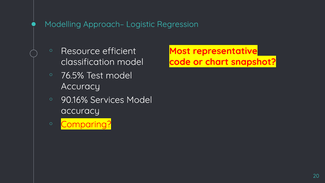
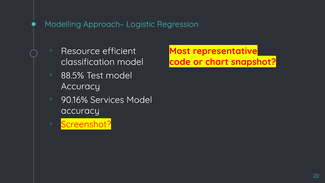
76.5%: 76.5% -> 88.5%
Comparing: Comparing -> Screenshot
